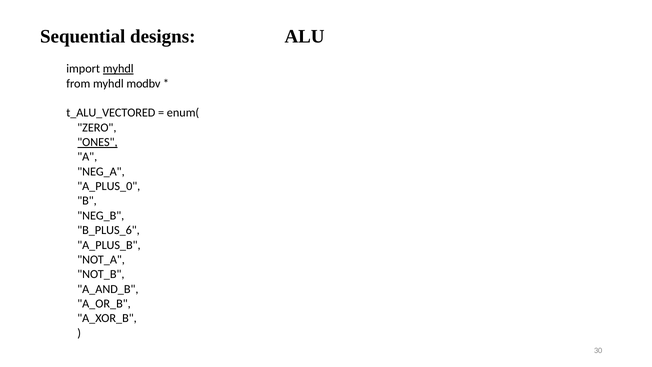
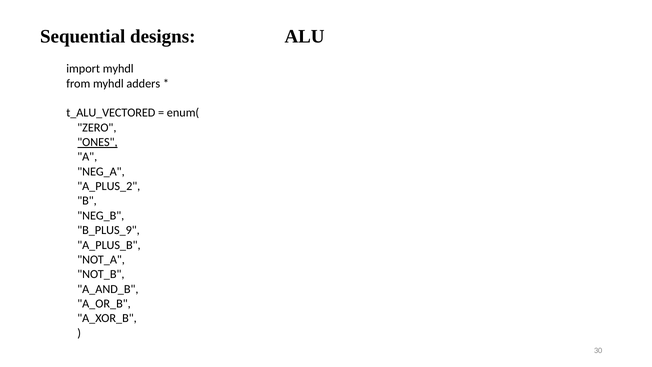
myhdl at (118, 69) underline: present -> none
modbv: modbv -> adders
A_PLUS_0: A_PLUS_0 -> A_PLUS_2
B_PLUS_6: B_PLUS_6 -> B_PLUS_9
